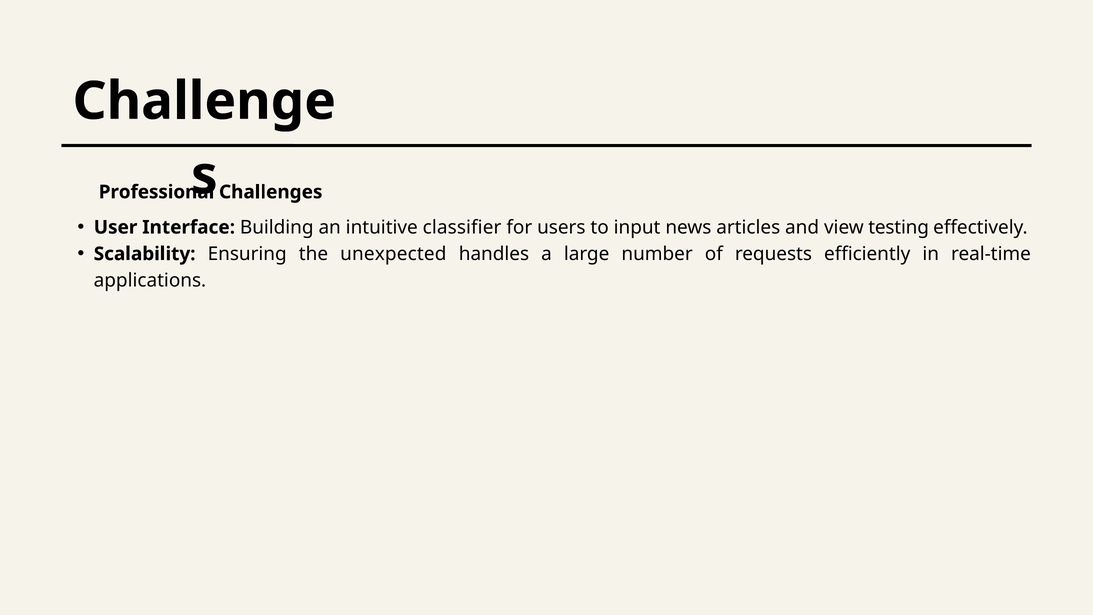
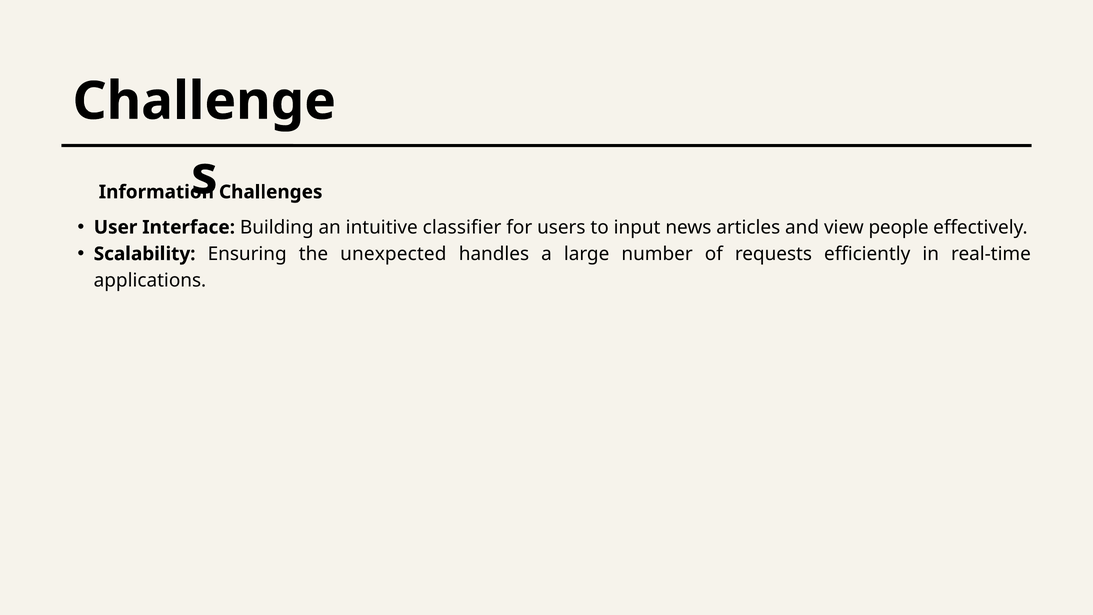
Professional: Professional -> Information
testing: testing -> people
